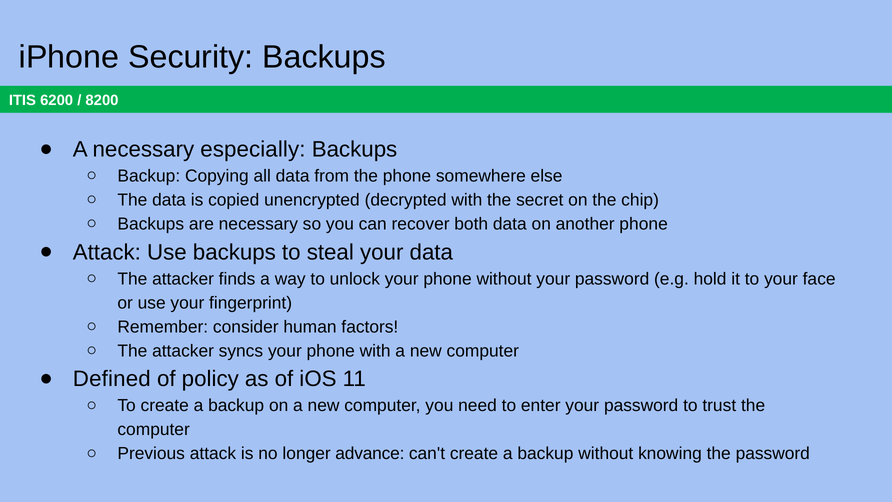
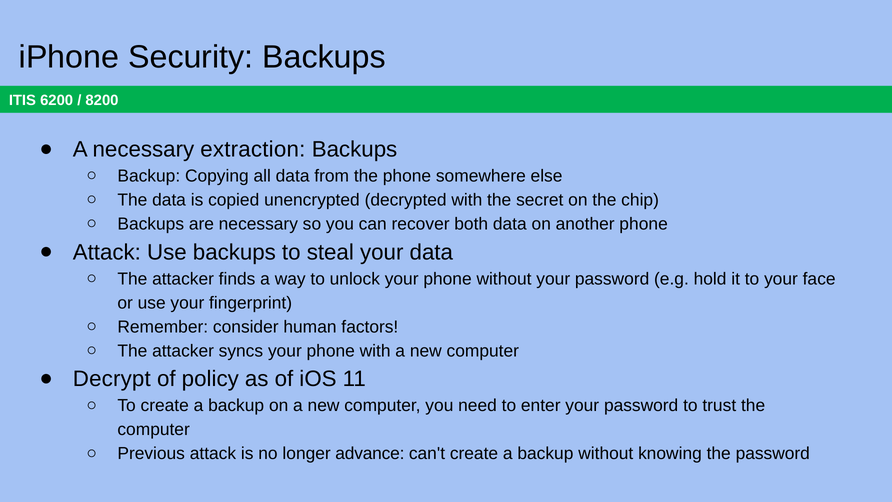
especially: especially -> extraction
Defined: Defined -> Decrypt
